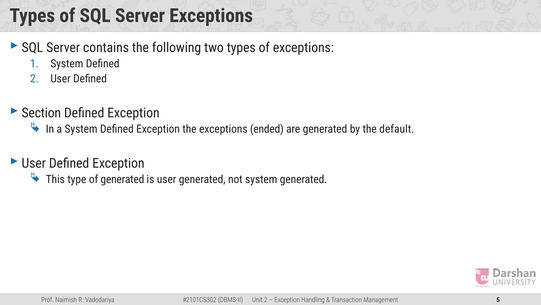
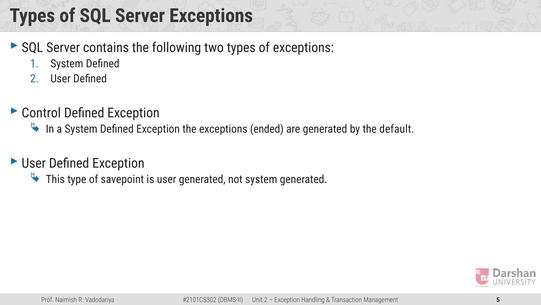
Section: Section -> Control
of generated: generated -> savepoint
